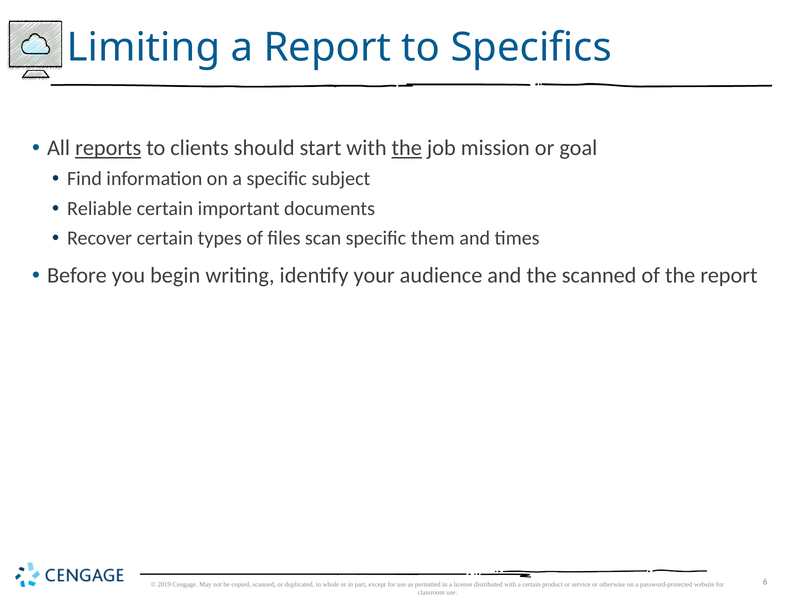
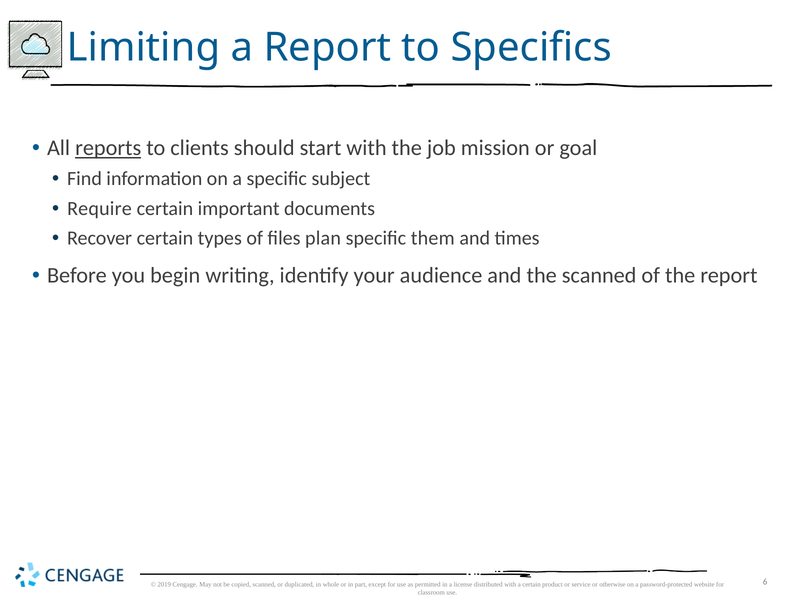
the at (407, 148) underline: present -> none
Reliable: Reliable -> Require
scan: scan -> plan
